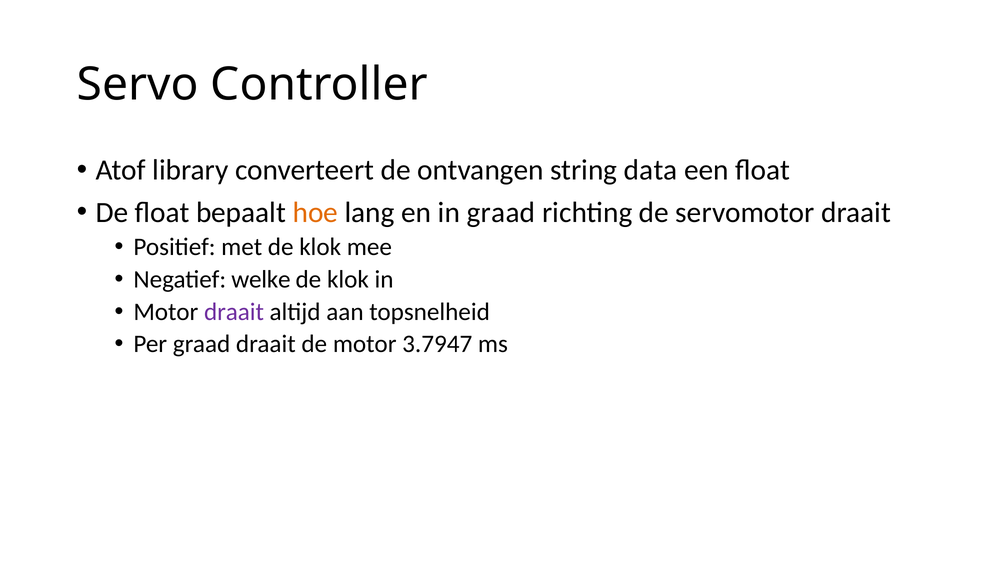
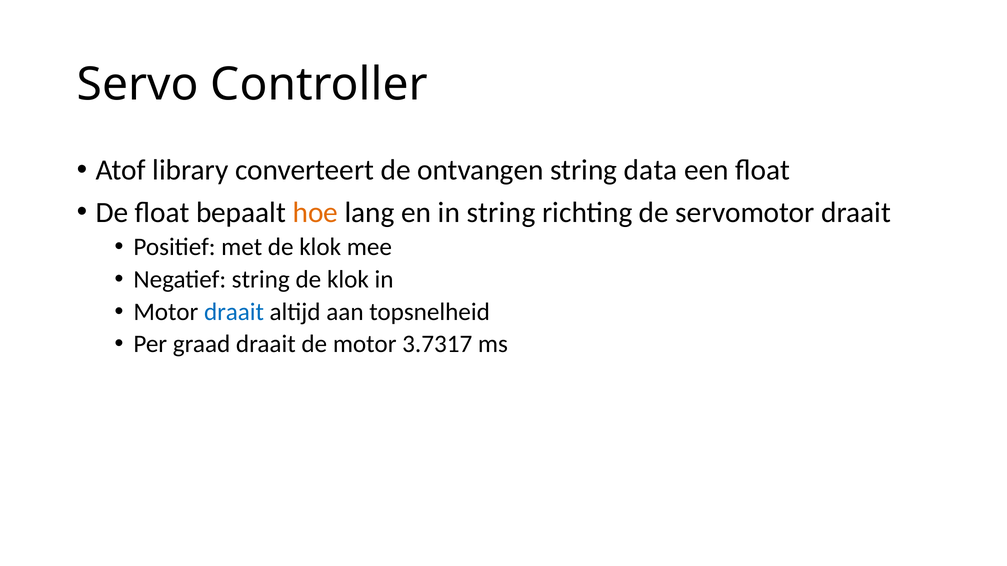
in graad: graad -> string
Negatief welke: welke -> string
draait at (234, 312) colour: purple -> blue
3.7947: 3.7947 -> 3.7317
